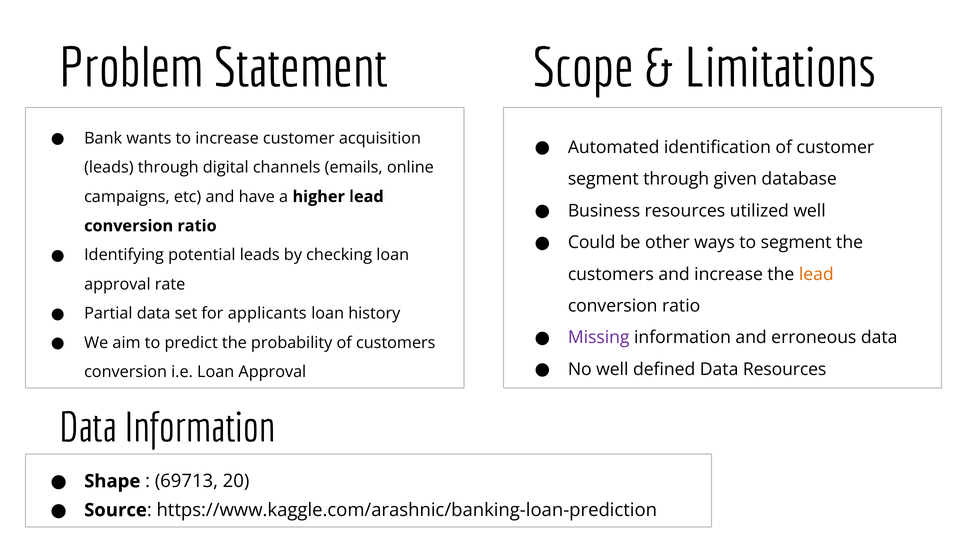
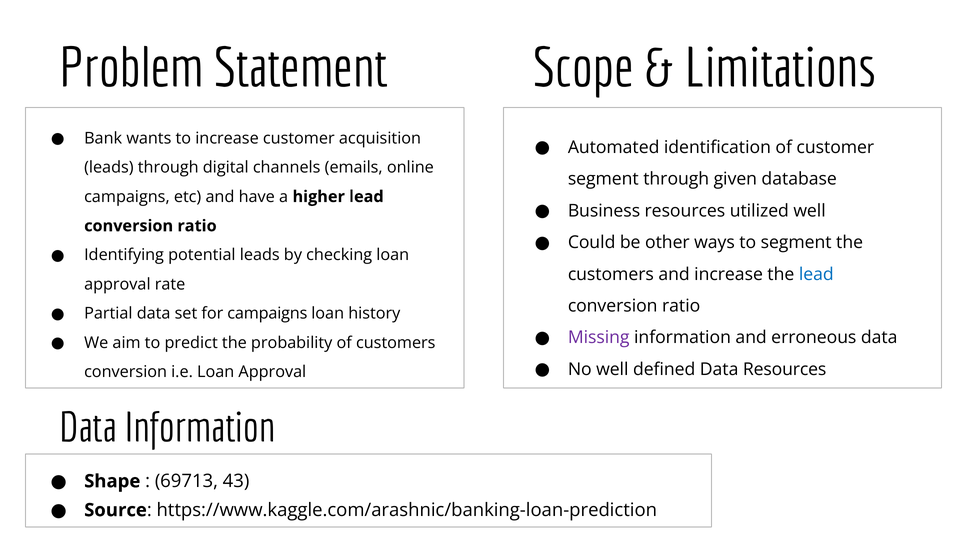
lead at (816, 274) colour: orange -> blue
for applicants: applicants -> campaigns
20: 20 -> 43
